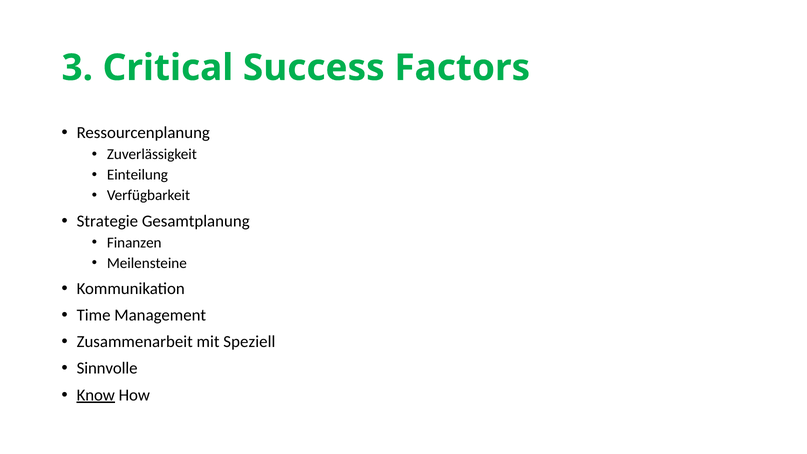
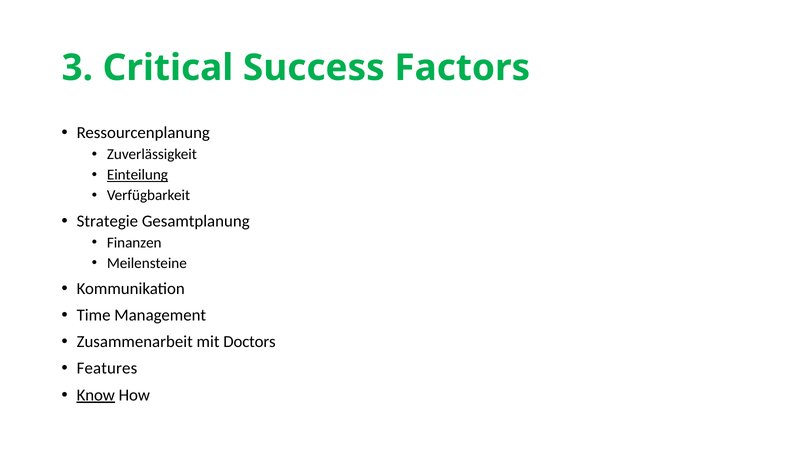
Einteilung underline: none -> present
Speziell: Speziell -> Doctors
Sinnvolle: Sinnvolle -> Features
